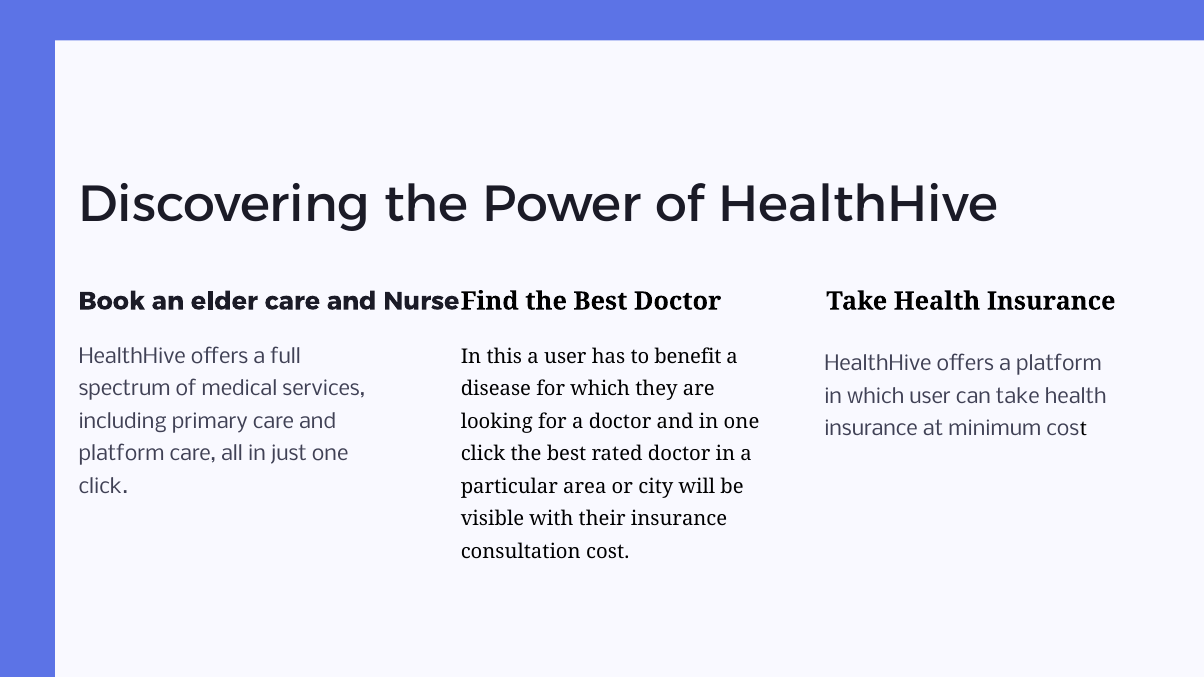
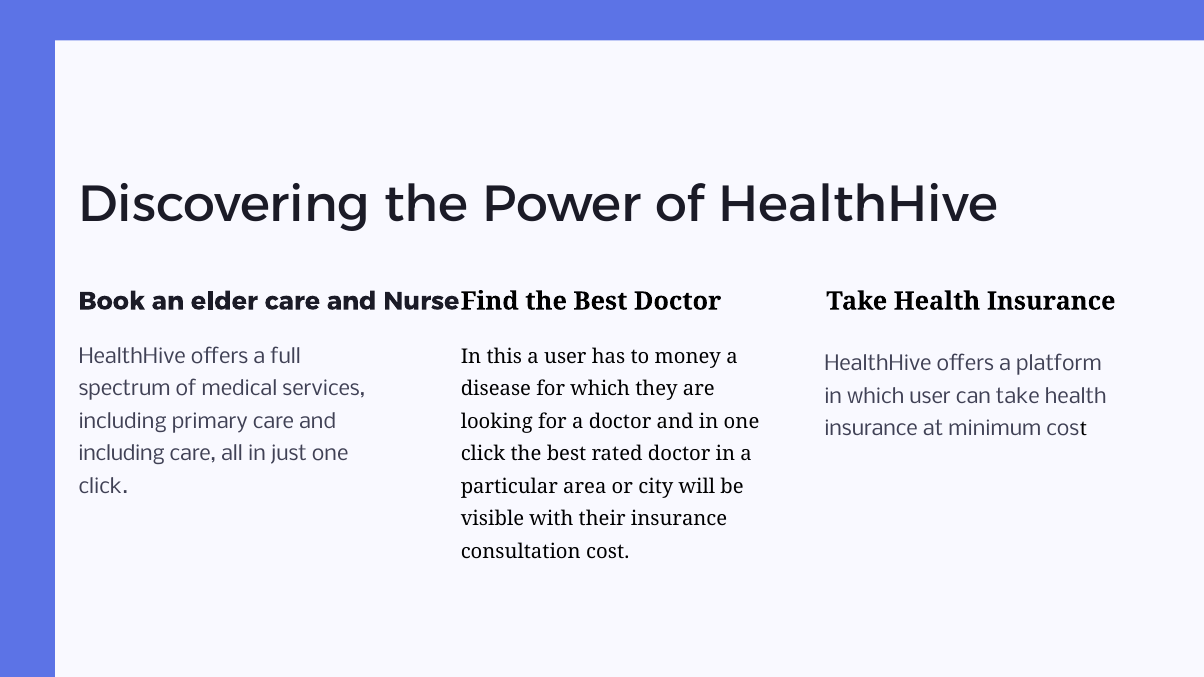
benefit: benefit -> money
platform at (121, 454): platform -> including
